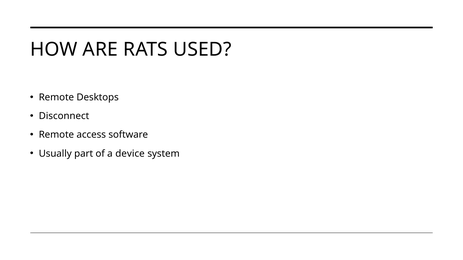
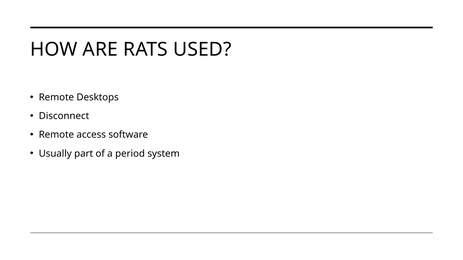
device: device -> period
